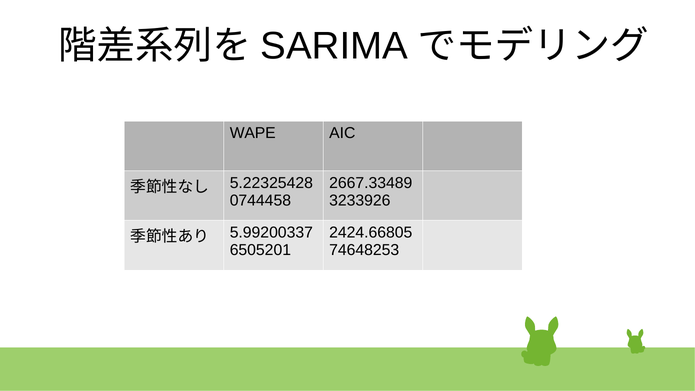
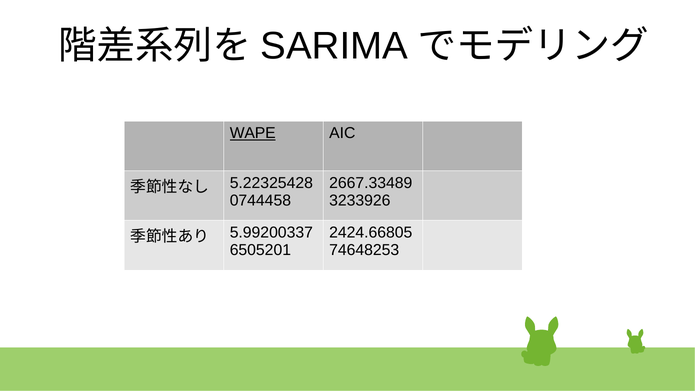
WAPE underline: none -> present
